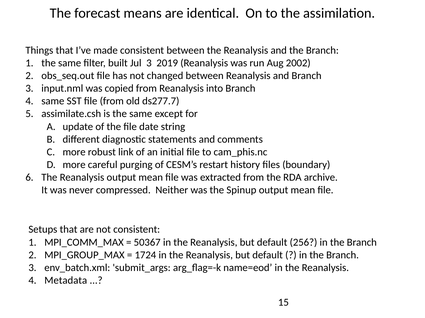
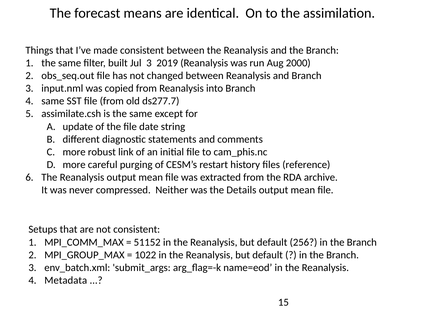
2002: 2002 -> 2000
boundary: boundary -> reference
Spinup: Spinup -> Details
50367: 50367 -> 51152
1724: 1724 -> 1022
